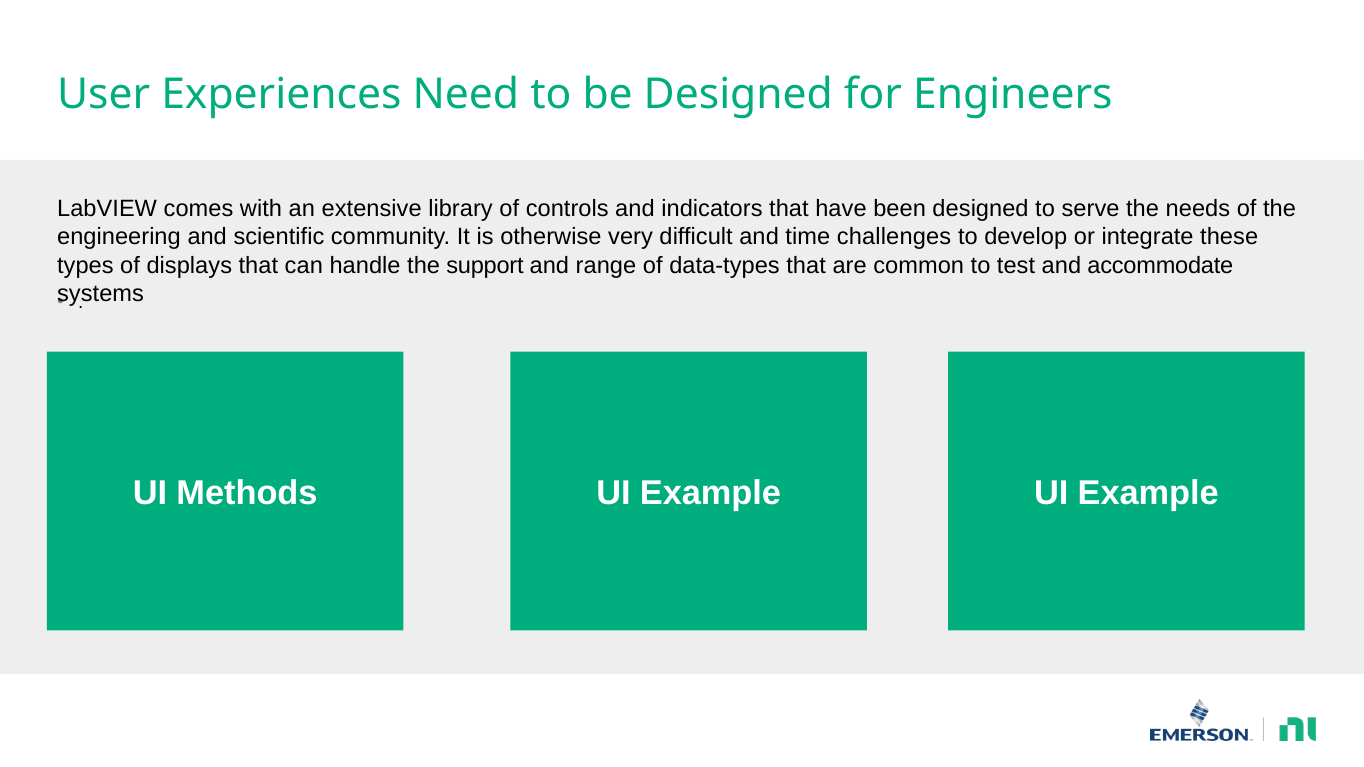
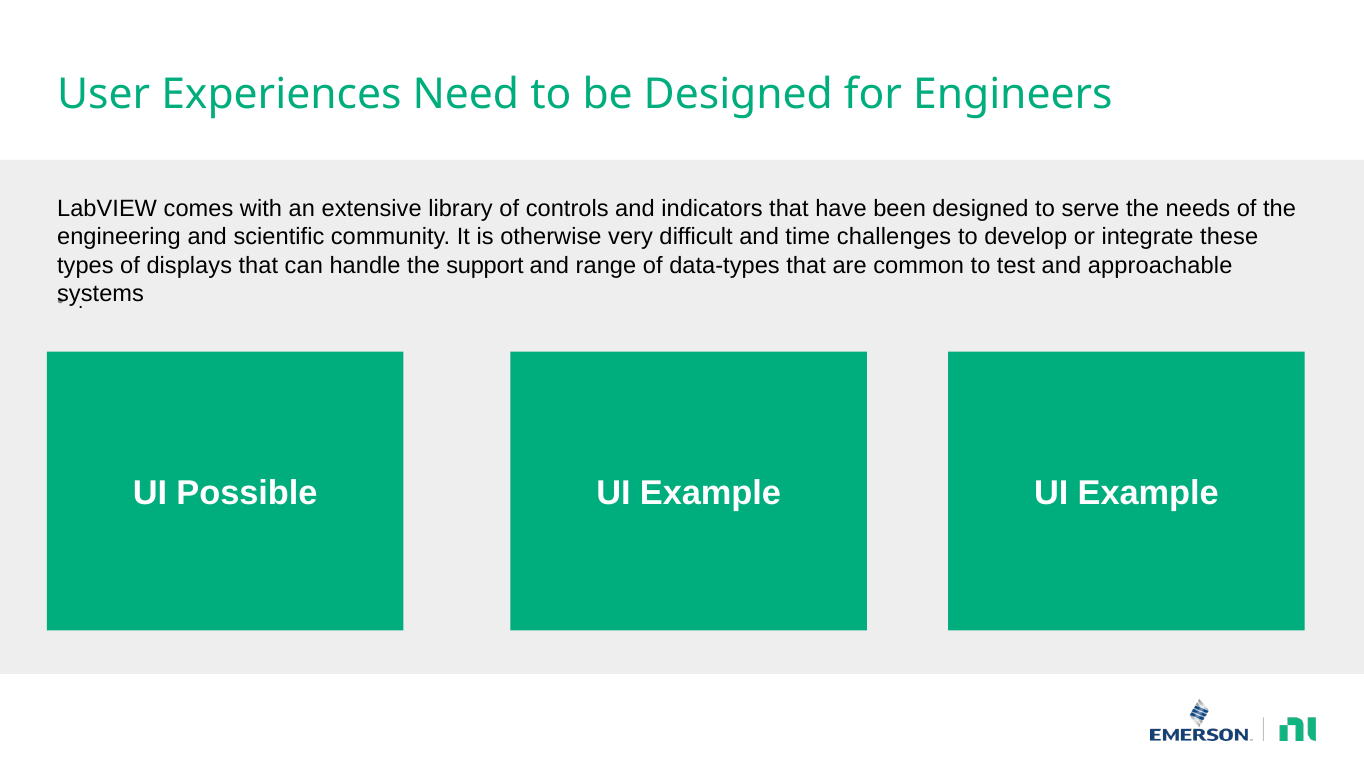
accommodate: accommodate -> approachable
Methods: Methods -> Possible
